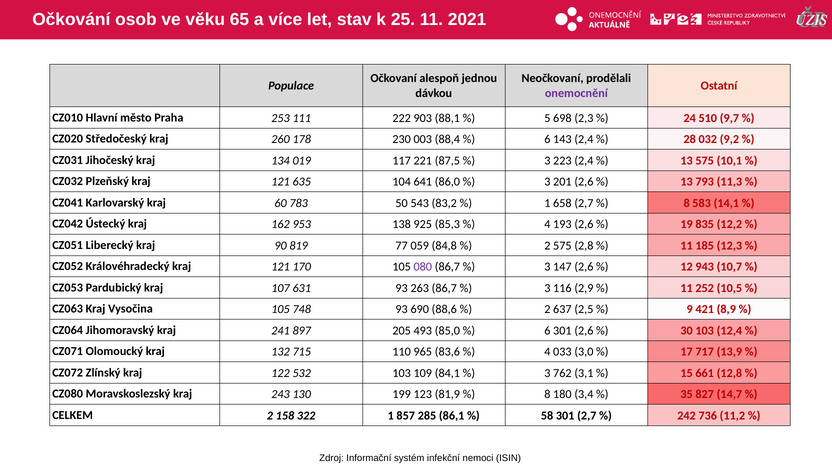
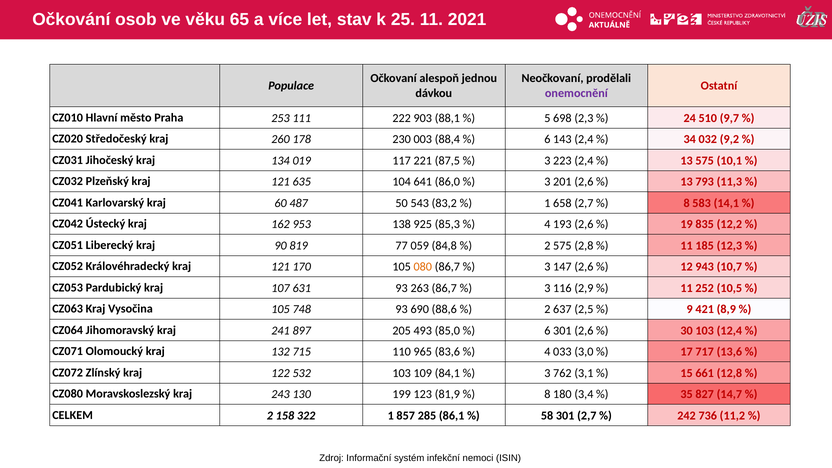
28: 28 -> 34
783: 783 -> 487
080 colour: purple -> orange
13,9: 13,9 -> 13,6
